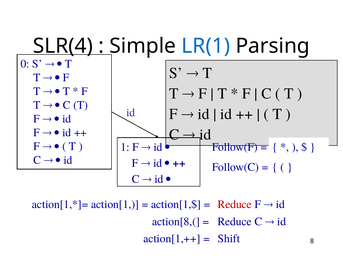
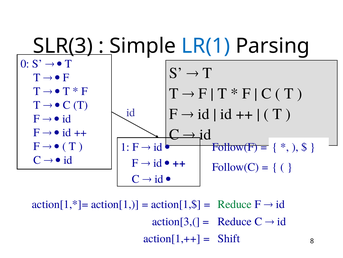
SLR(4: SLR(4 -> SLR(3
Reduce at (235, 204) colour: red -> green
action[8,(: action[8,( -> action[3,(
